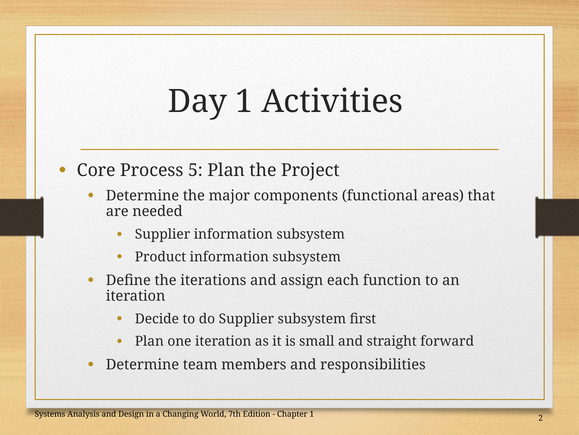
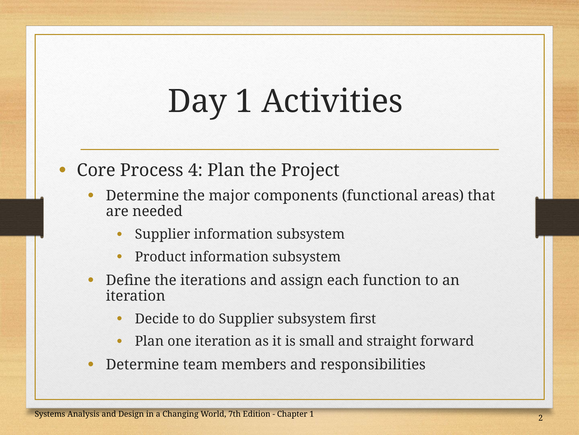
5: 5 -> 4
